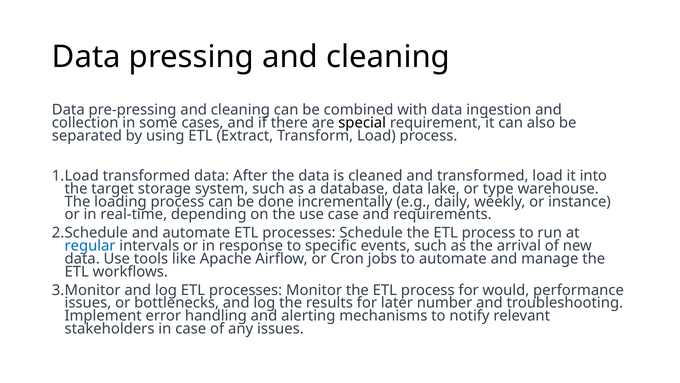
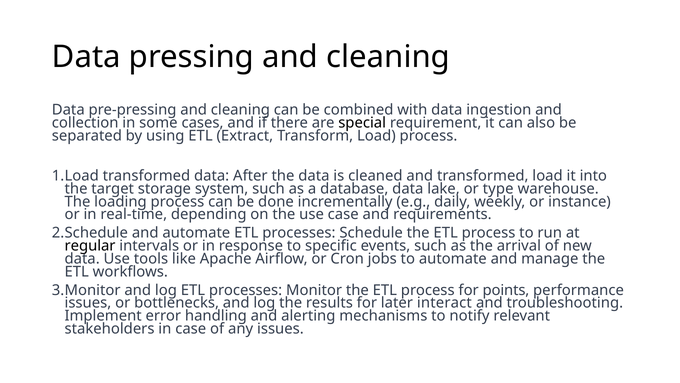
regular colour: blue -> black
would: would -> points
number: number -> interact
